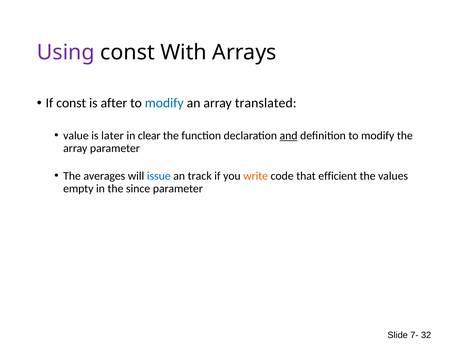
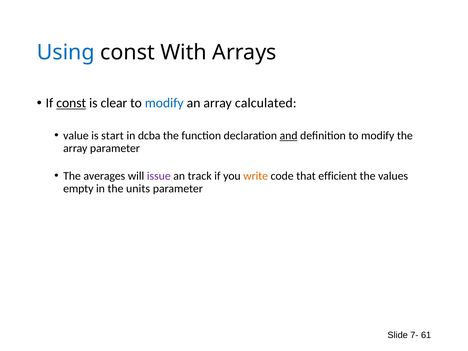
Using colour: purple -> blue
const at (71, 103) underline: none -> present
after: after -> clear
translated: translated -> calculated
later: later -> start
clear: clear -> dcba
issue colour: blue -> purple
since: since -> units
32: 32 -> 61
